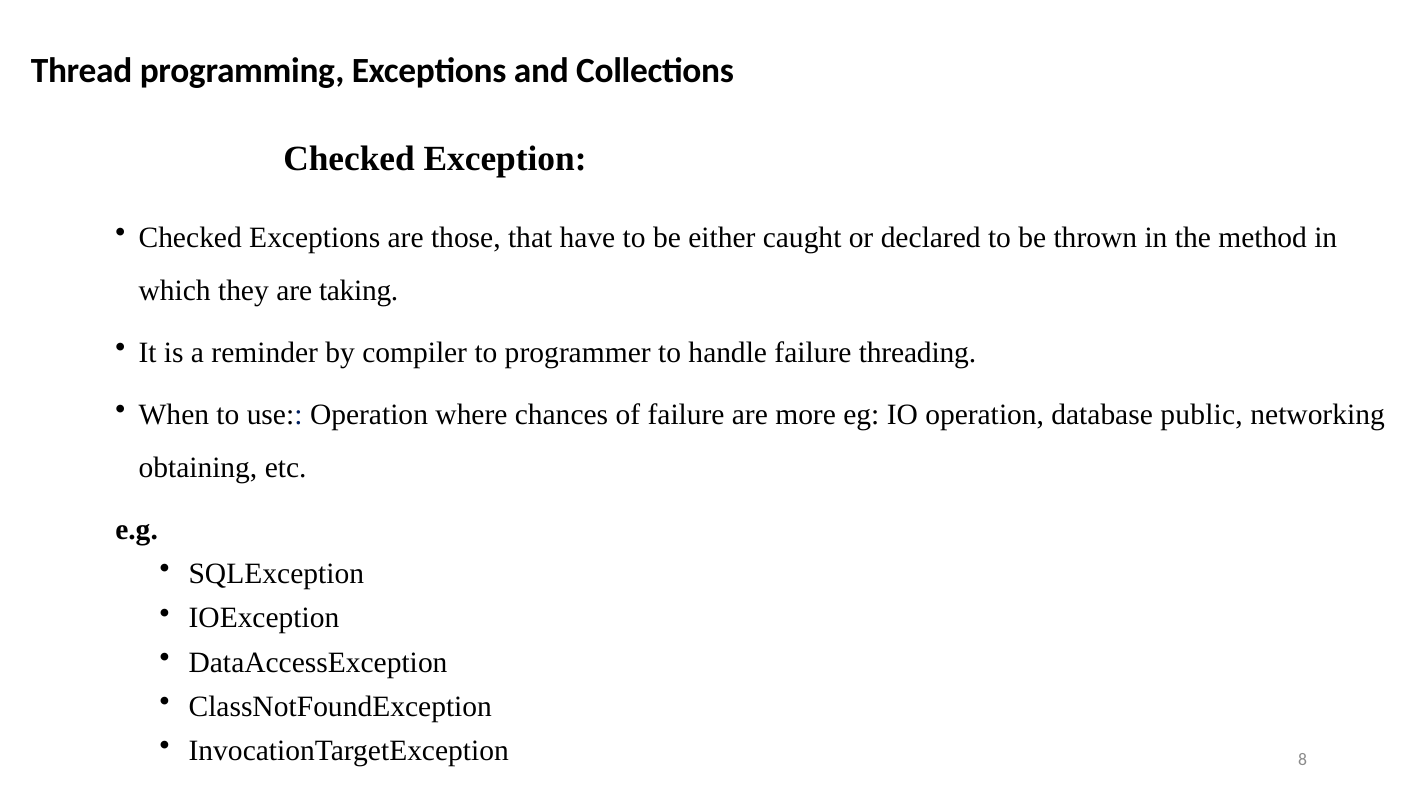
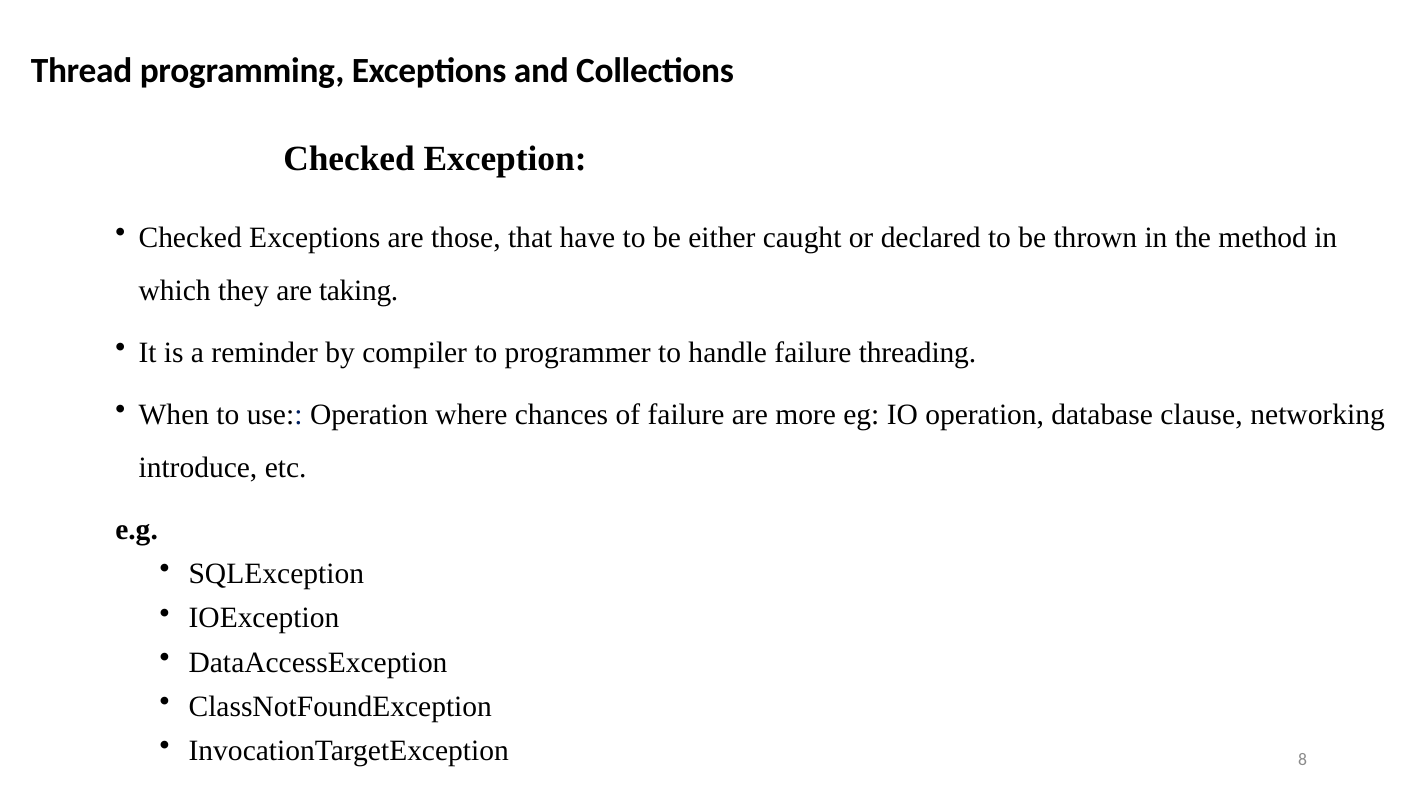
public: public -> clause
obtaining: obtaining -> introduce
